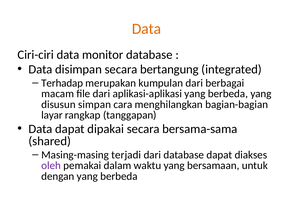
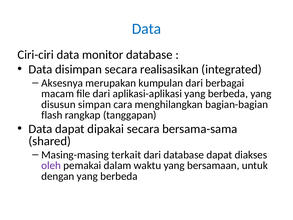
Data at (147, 29) colour: orange -> blue
bertangung: bertangung -> realisasikan
Terhadap: Terhadap -> Aksesnya
layar: layar -> flash
terjadi: terjadi -> terkait
